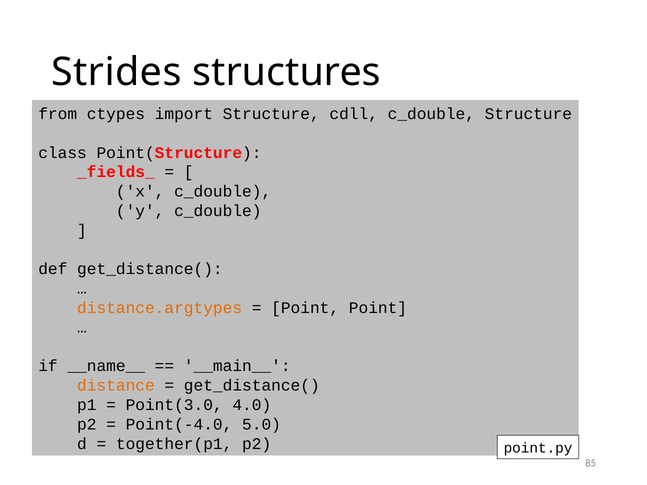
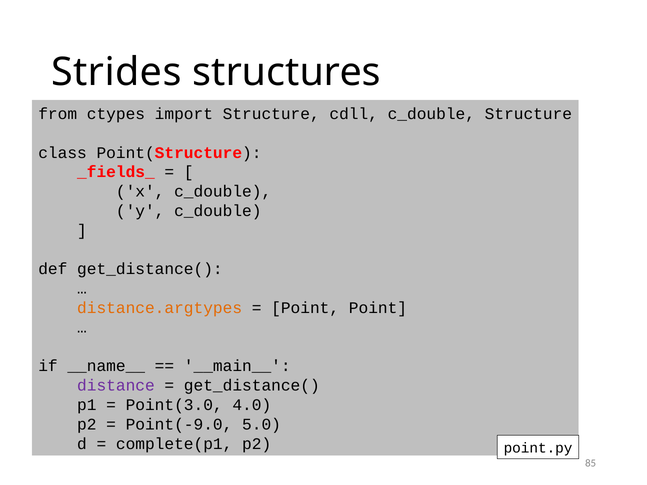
distance colour: orange -> purple
Point(-4.0: Point(-4.0 -> Point(-9.0
together(p1: together(p1 -> complete(p1
